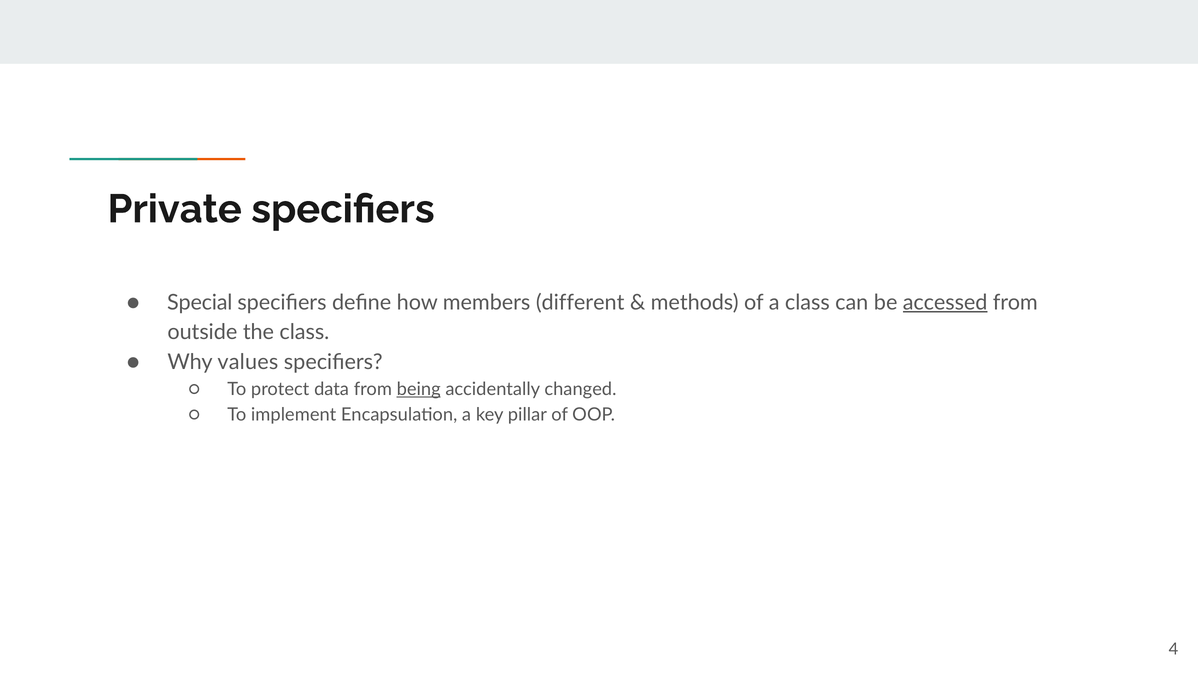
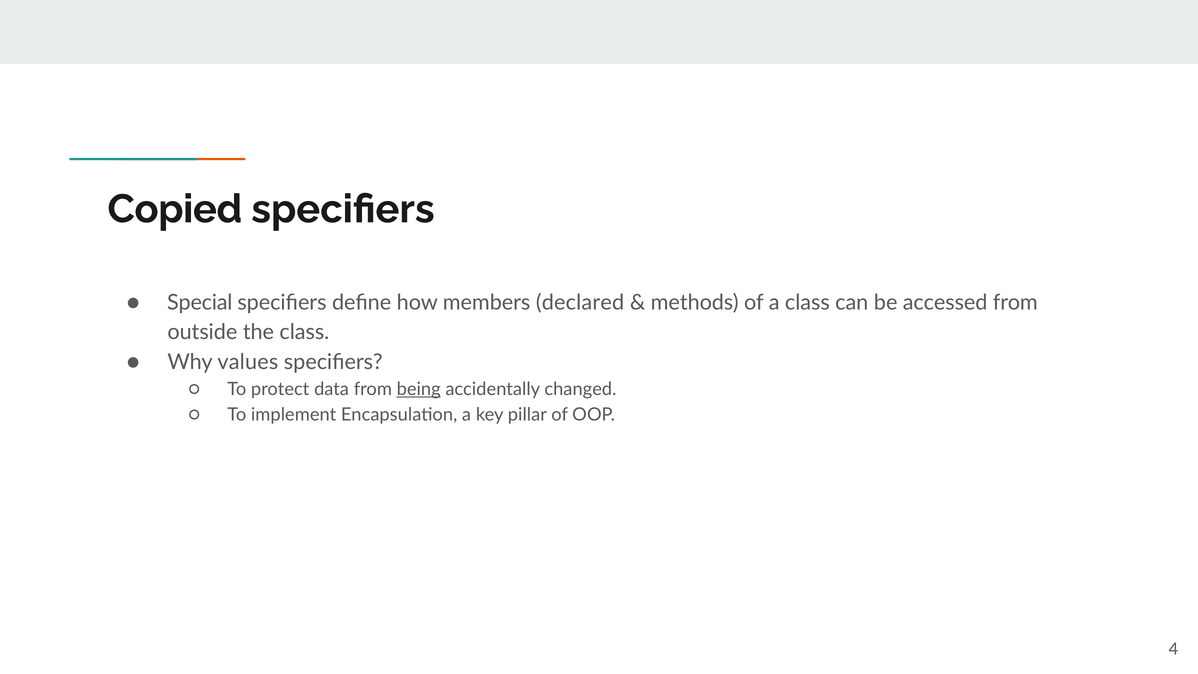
Private: Private -> Copied
different: different -> declared
accessed underline: present -> none
